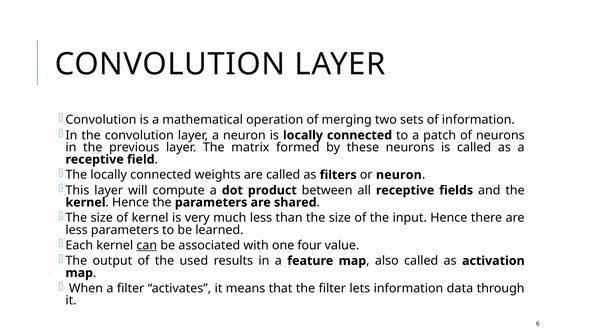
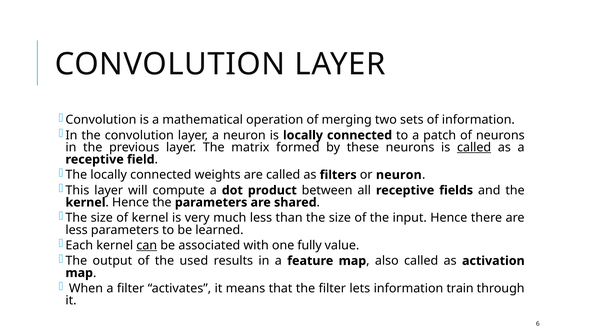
called at (474, 148) underline: none -> present
four: four -> fully
data: data -> train
